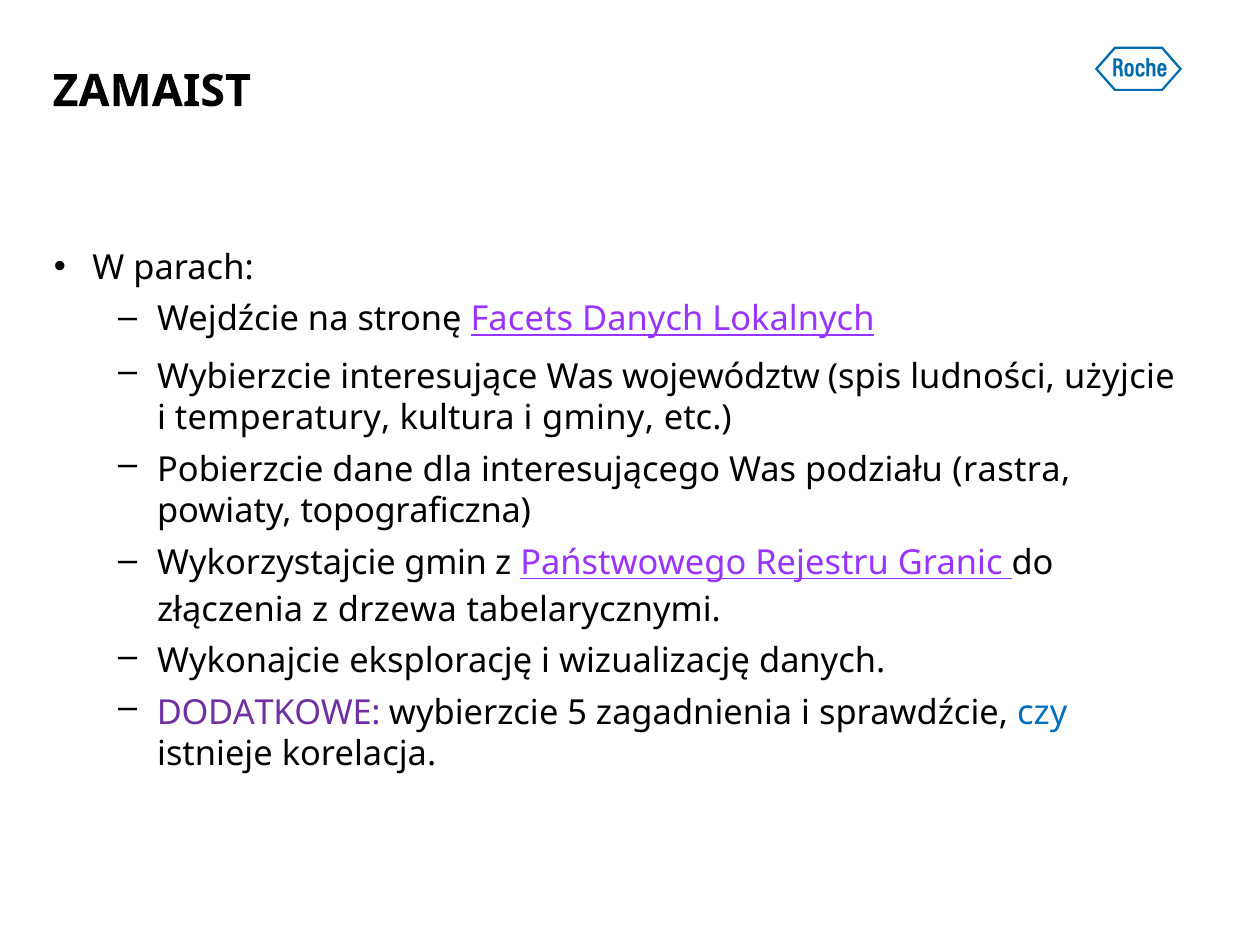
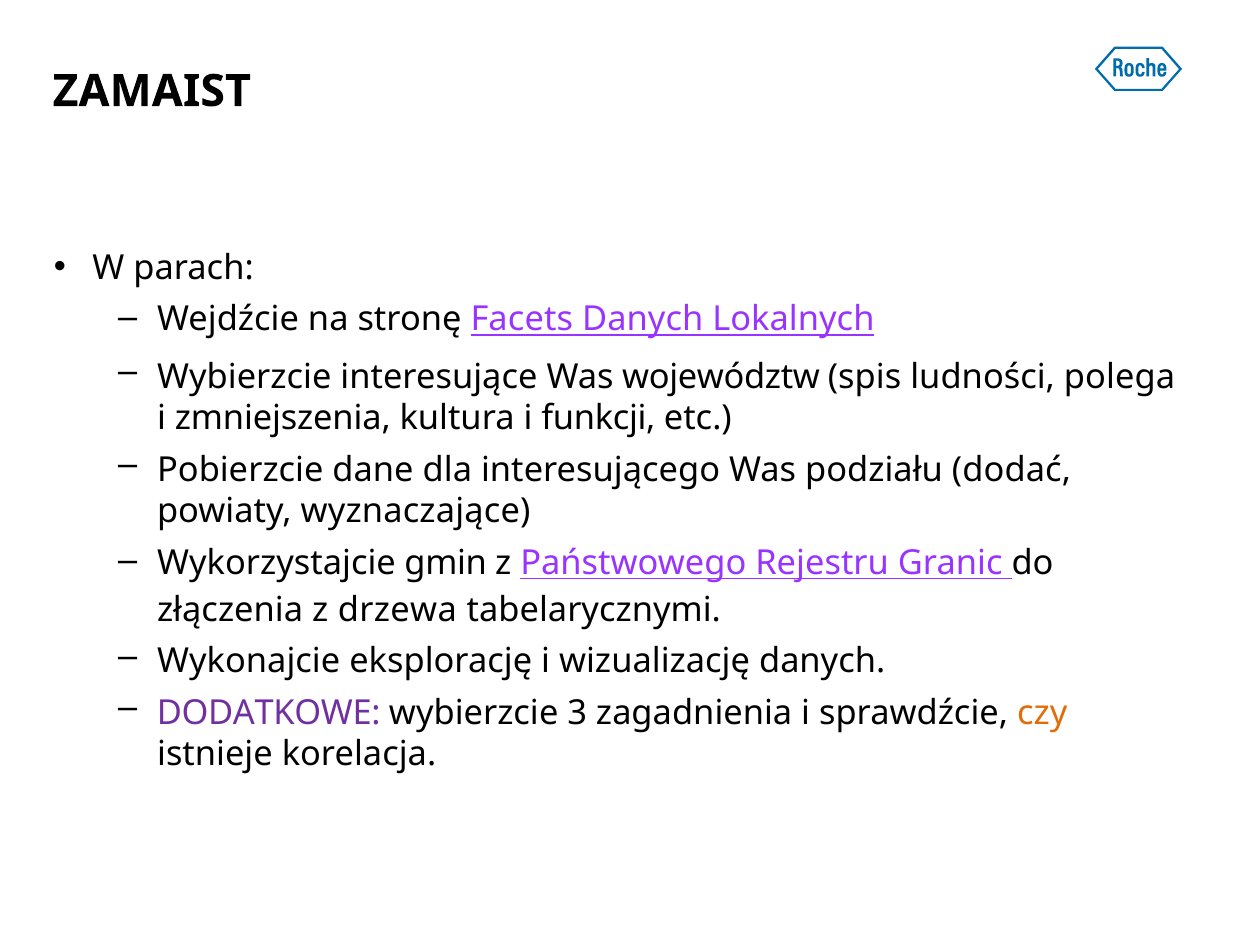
użyjcie: użyjcie -> polega
temperatury: temperatury -> zmniejszenia
gminy: gminy -> funkcji
rastra: rastra -> dodać
topograficzna: topograficzna -> wyznaczające
5: 5 -> 3
czy colour: blue -> orange
